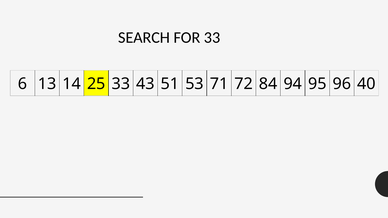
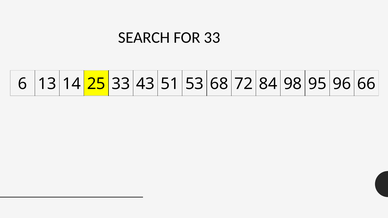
71: 71 -> 68
94: 94 -> 98
40: 40 -> 66
